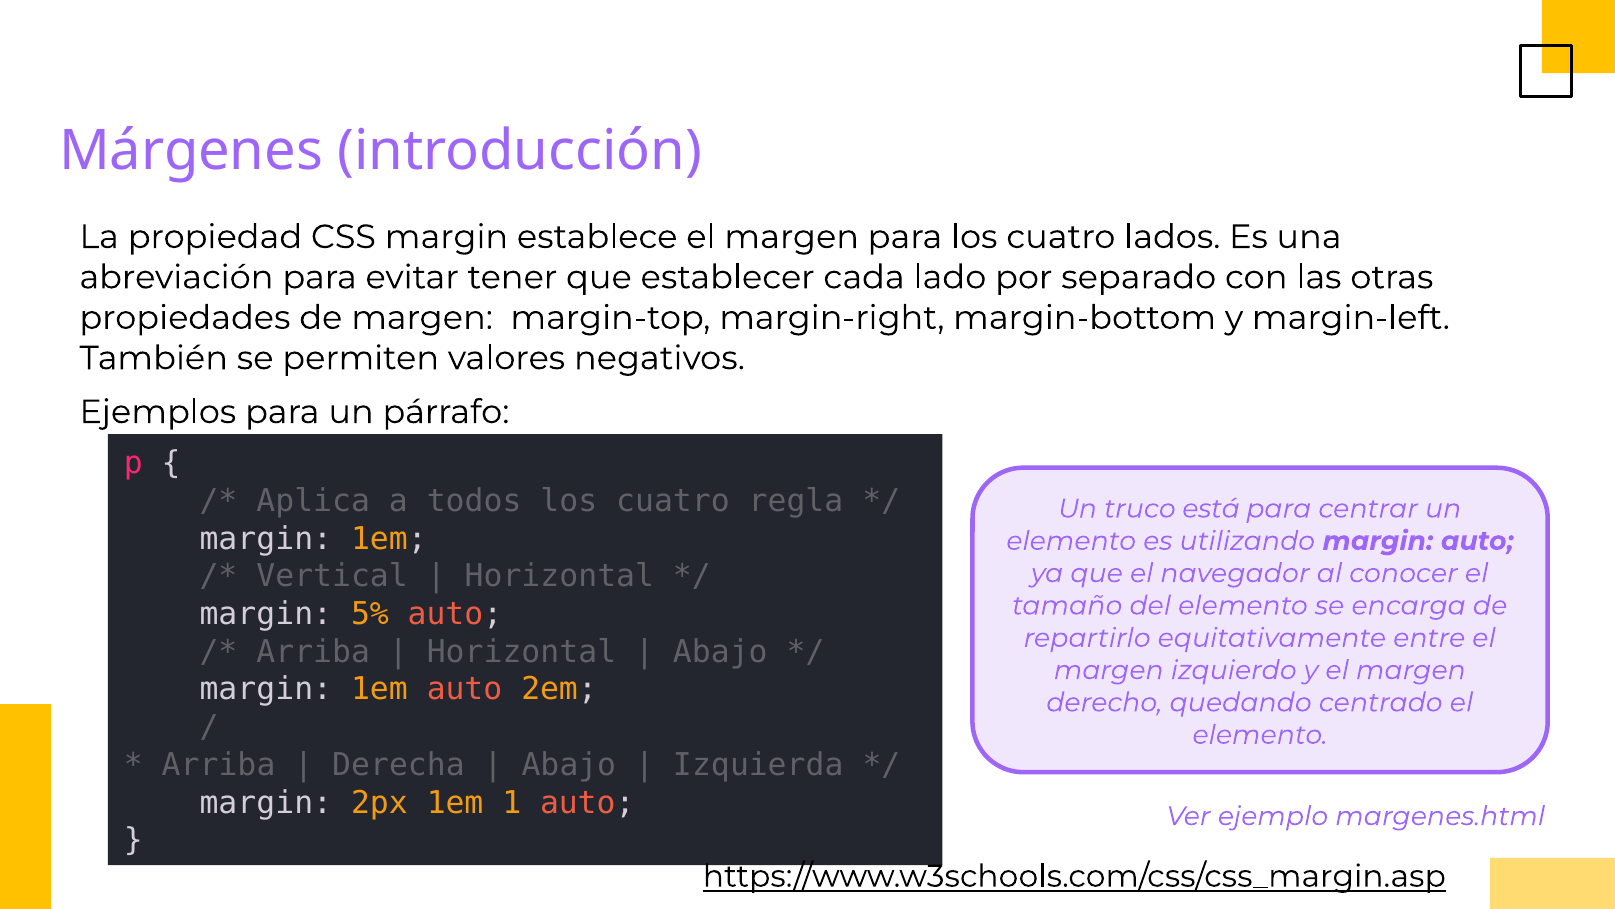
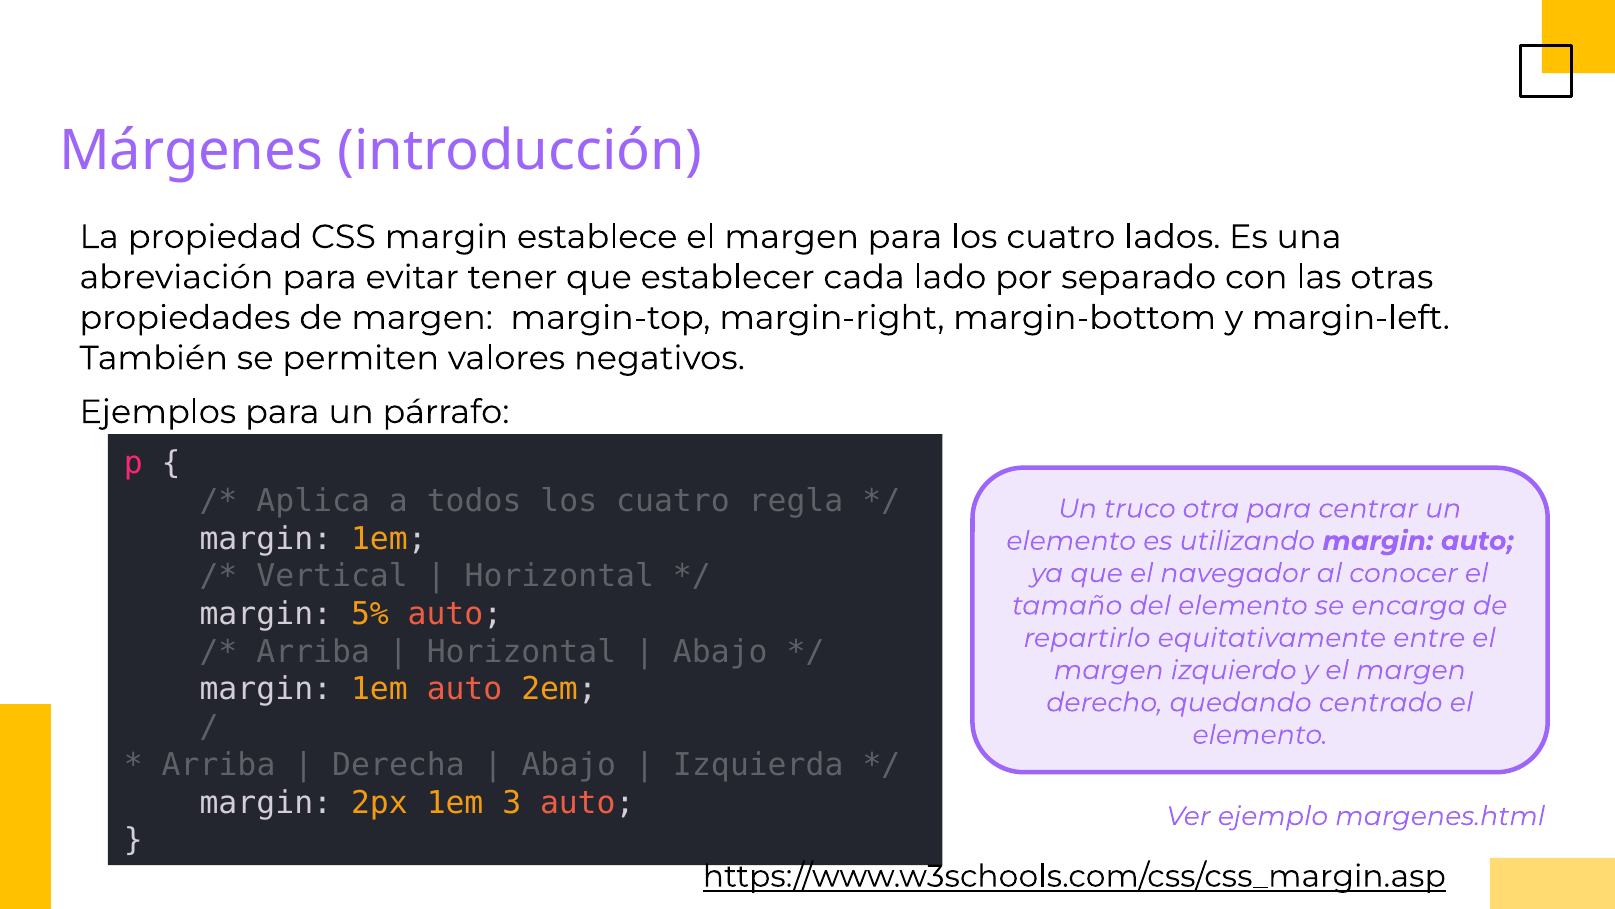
está: está -> otra
1: 1 -> 3
